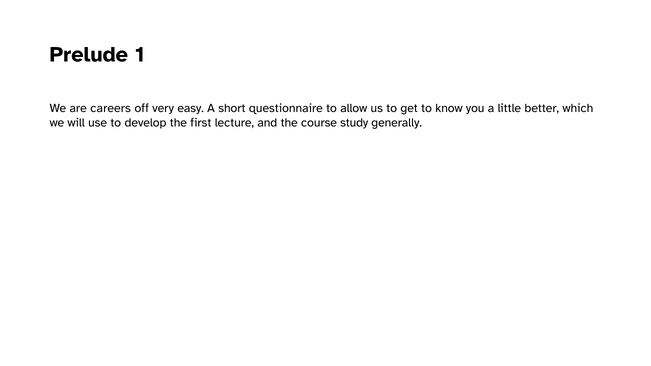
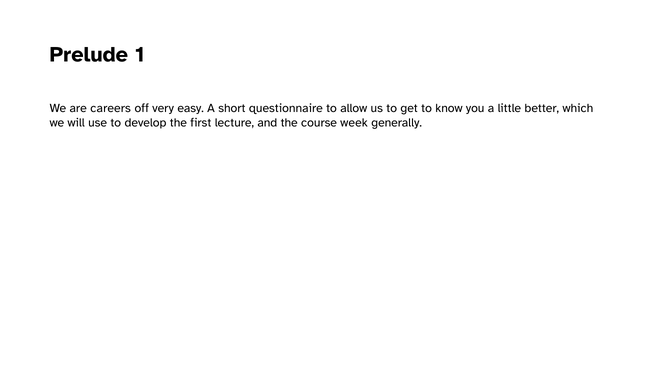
study: study -> week
